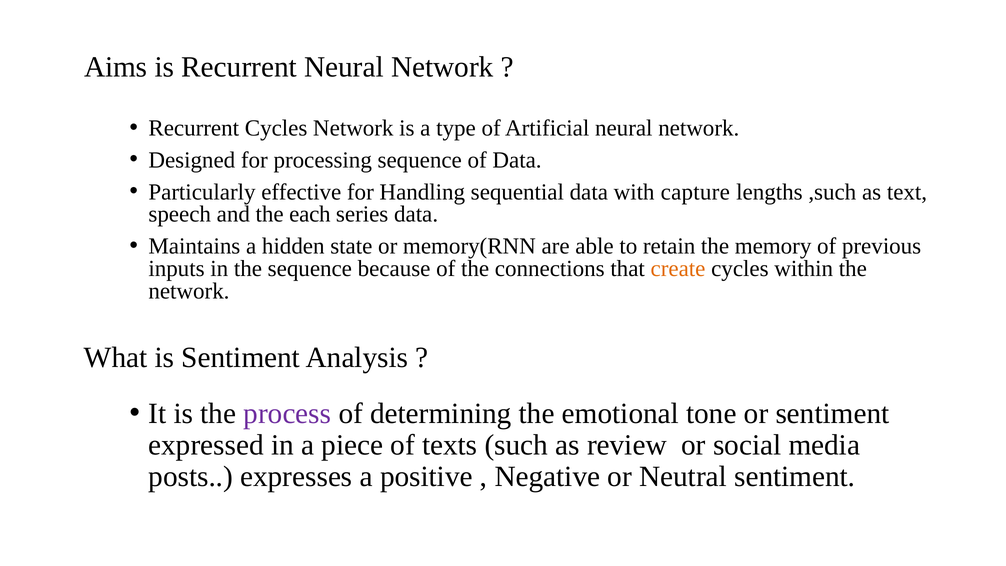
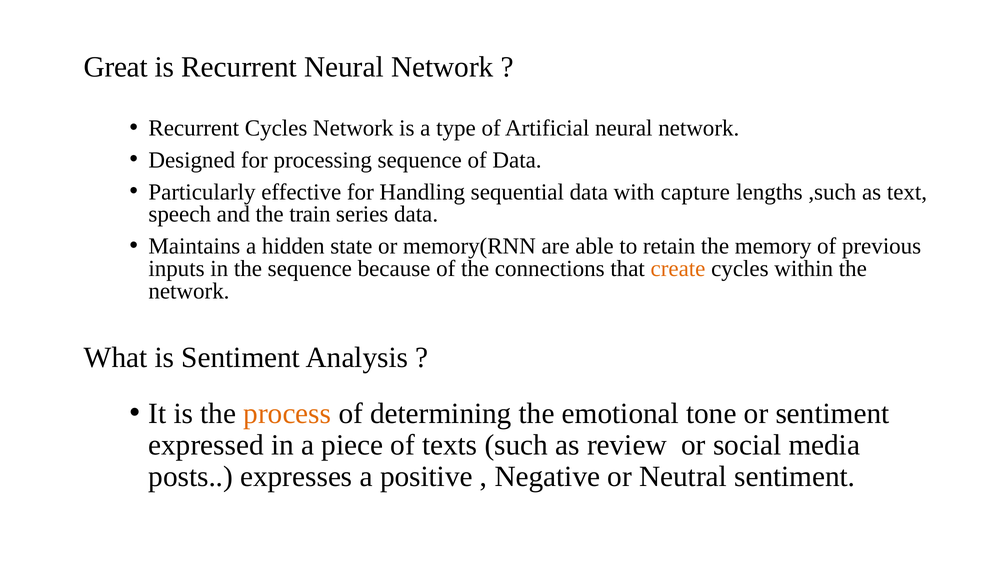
Aims: Aims -> Great
each: each -> train
process colour: purple -> orange
